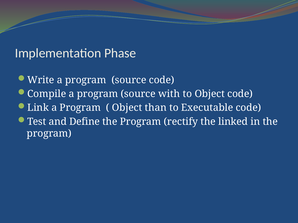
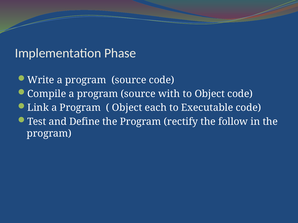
than: than -> each
linked: linked -> follow
